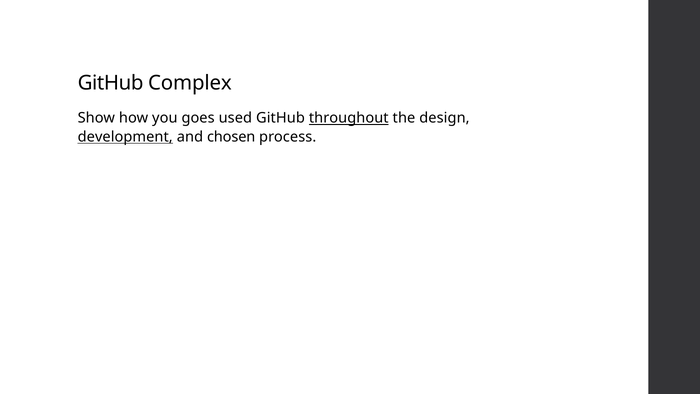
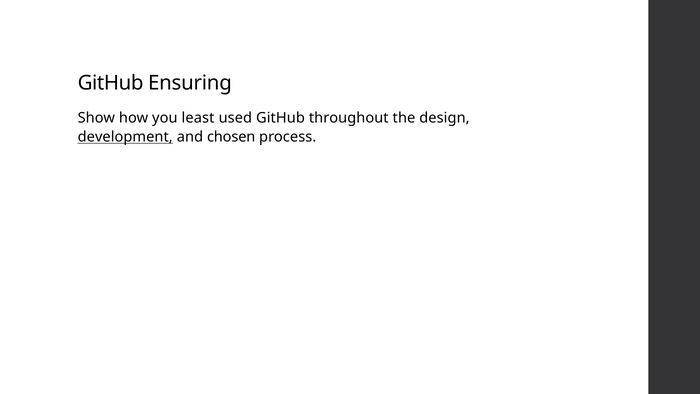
Complex: Complex -> Ensuring
goes: goes -> least
throughout underline: present -> none
